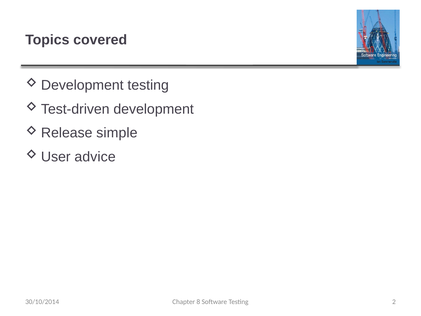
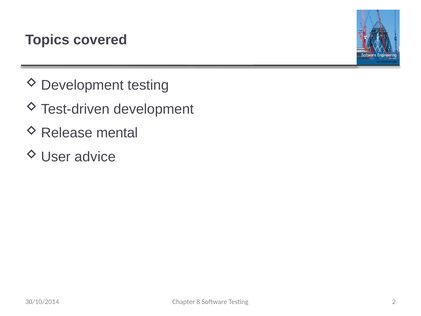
simple: simple -> mental
